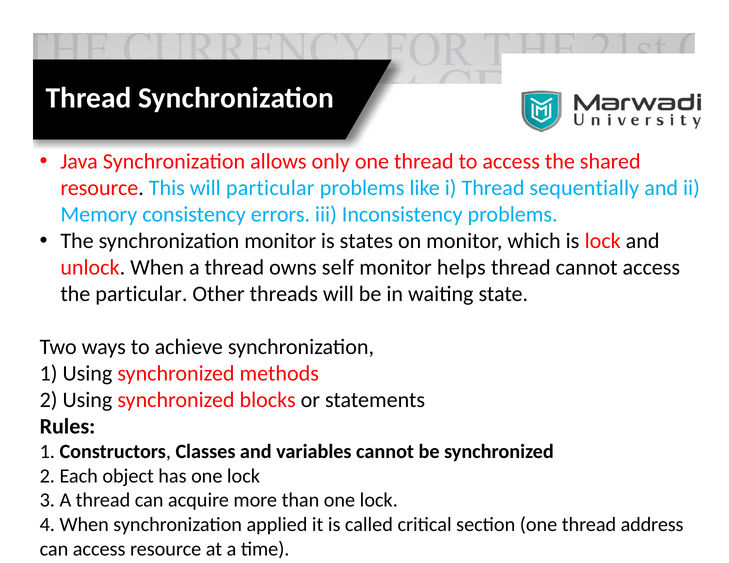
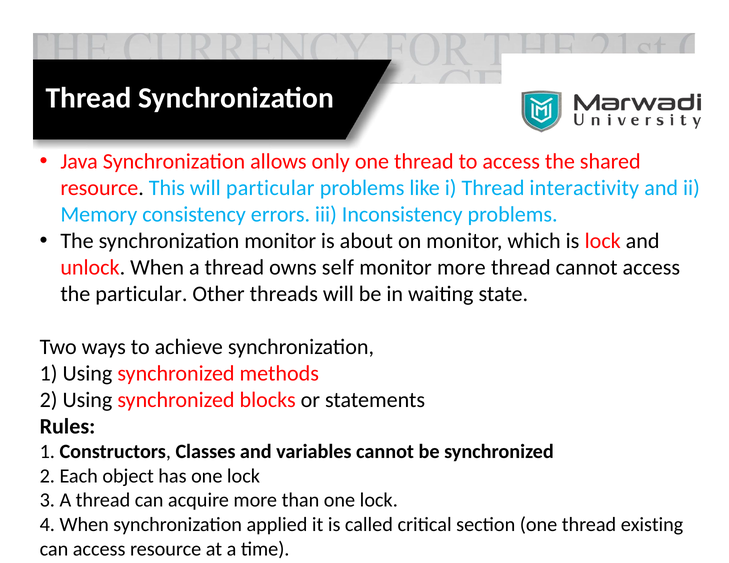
sequentially: sequentially -> interactivity
states: states -> about
monitor helps: helps -> more
address: address -> existing
